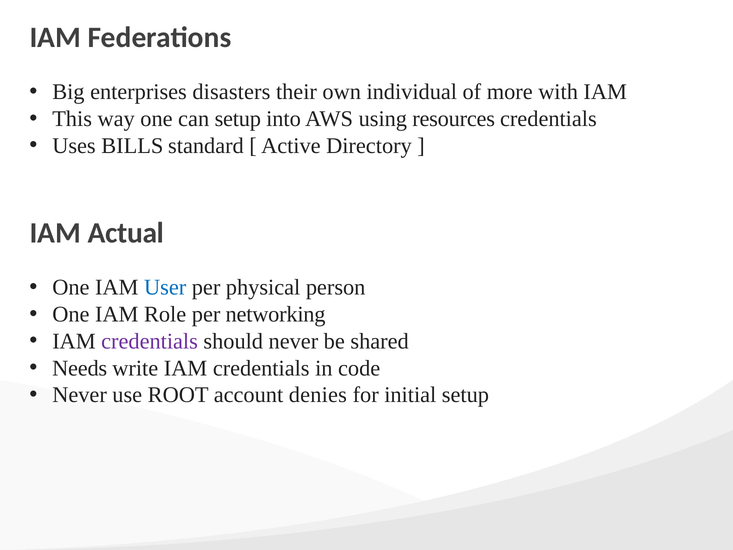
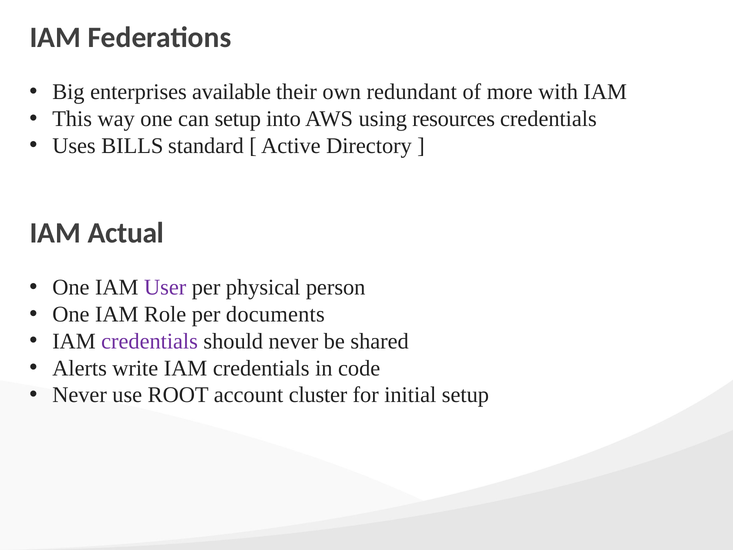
disasters: disasters -> available
individual: individual -> redundant
User colour: blue -> purple
networking: networking -> documents
Needs: Needs -> Alerts
denies: denies -> cluster
